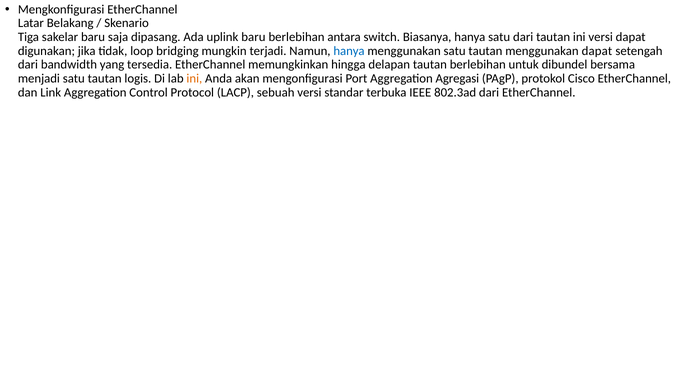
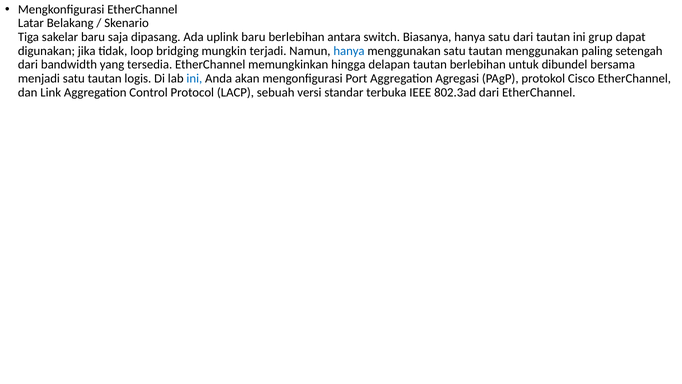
ini versi: versi -> grup
menggunakan dapat: dapat -> paling
ini at (194, 78) colour: orange -> blue
